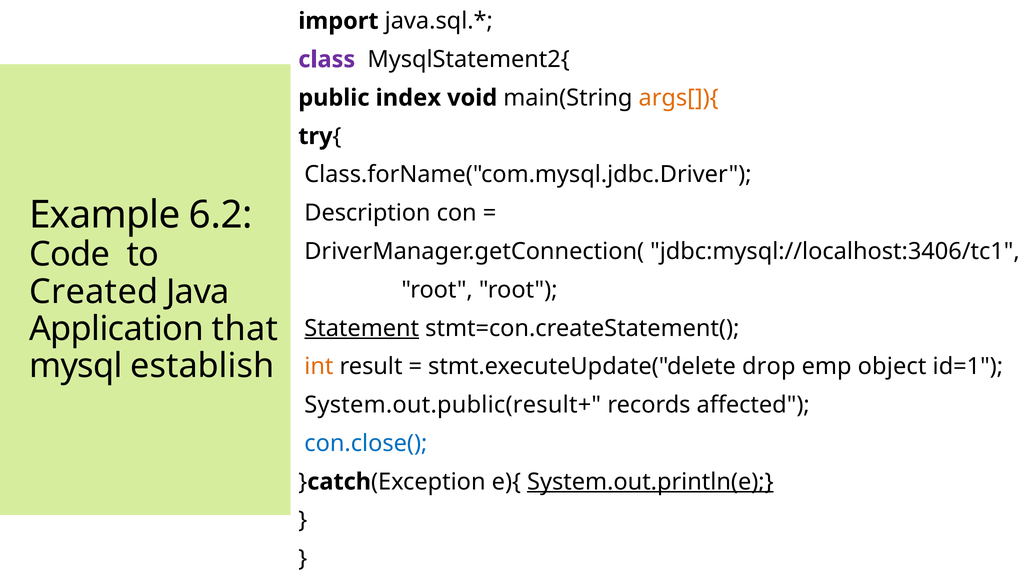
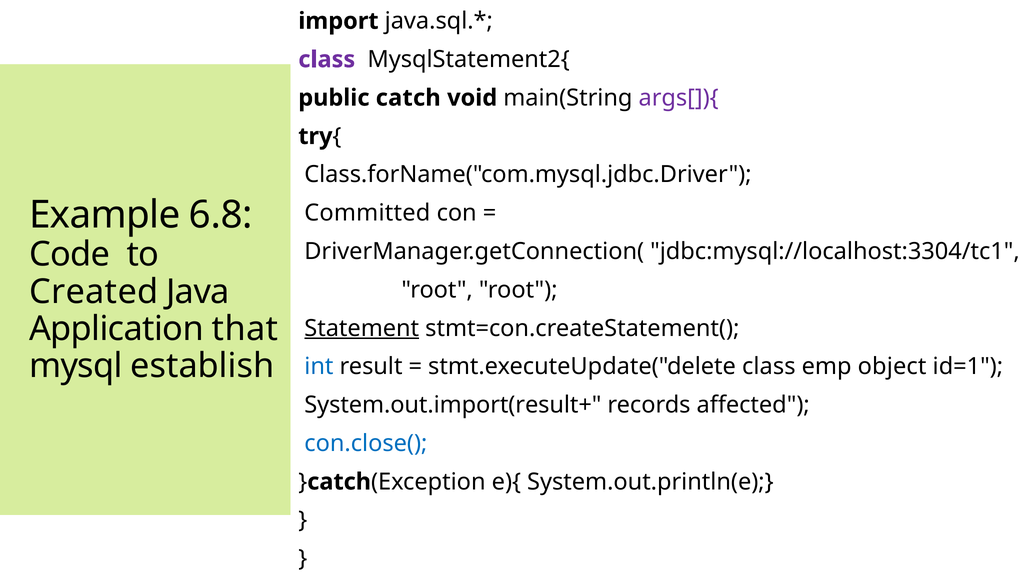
public index: index -> catch
args[]){ colour: orange -> purple
6.2: 6.2 -> 6.8
Description: Description -> Committed
jdbc:mysql://localhost:3406/tc1: jdbc:mysql://localhost:3406/tc1 -> jdbc:mysql://localhost:3304/tc1
int colour: orange -> blue
stmt.executeUpdate("delete drop: drop -> class
System.out.public(result+: System.out.public(result+ -> System.out.import(result+
System.out.println(e underline: present -> none
